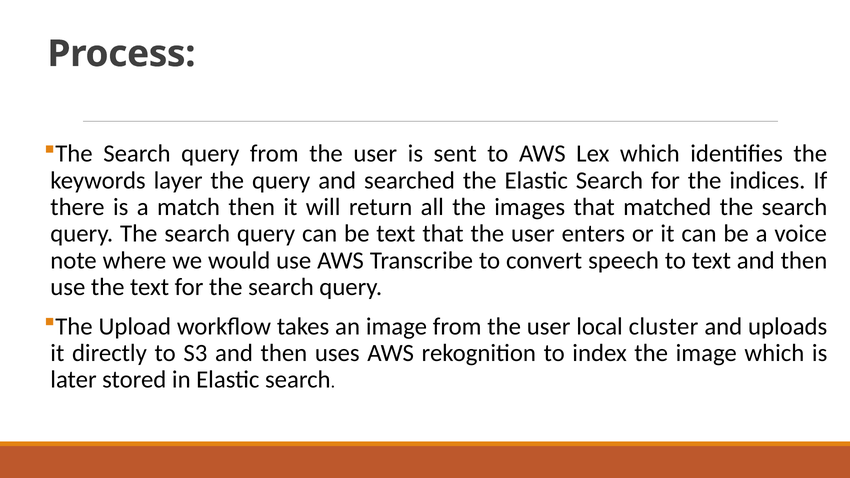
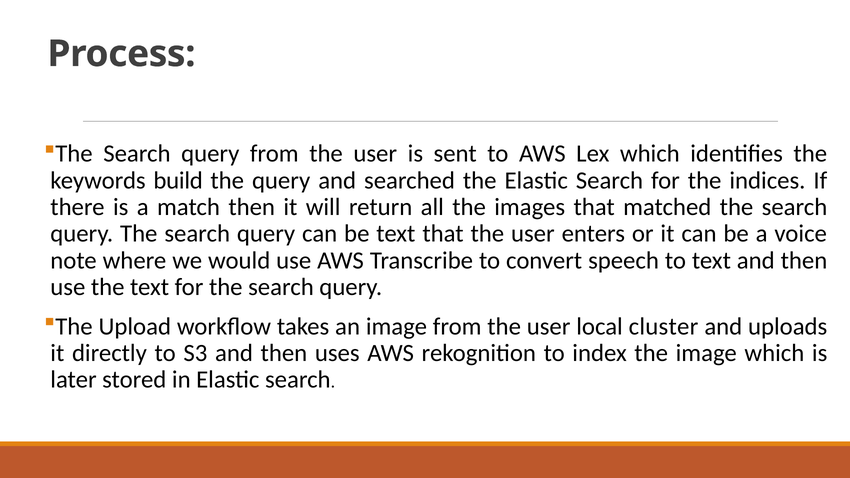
layer: layer -> build
